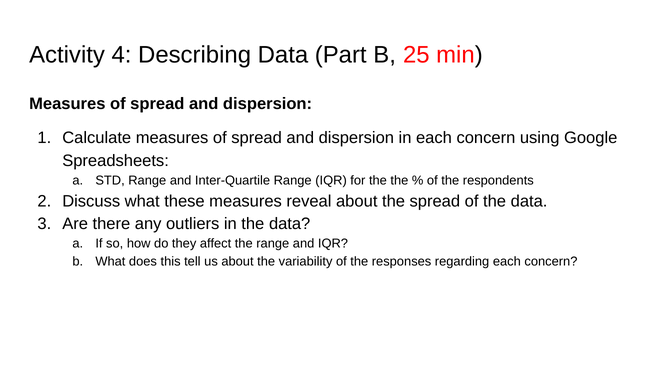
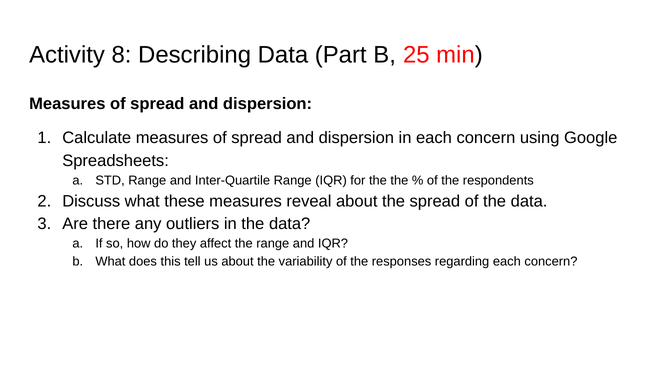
4: 4 -> 8
